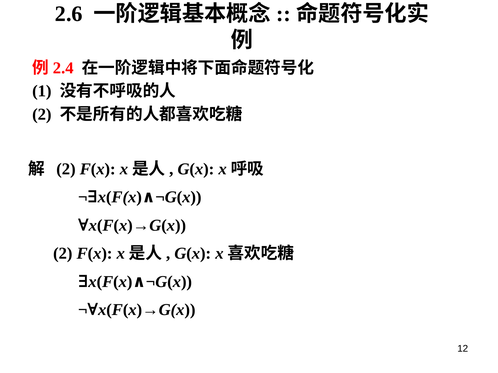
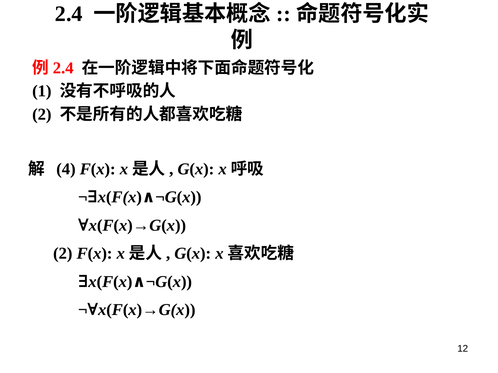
2.6: 2.6 -> 2.4
2 at (66, 169): 2 -> 4
